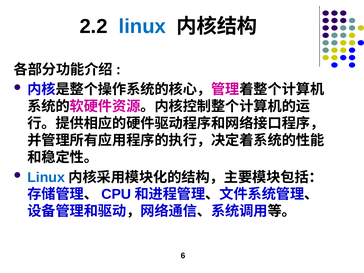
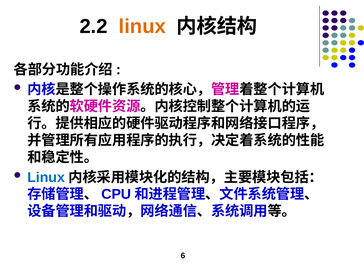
linux at (142, 27) colour: blue -> orange
